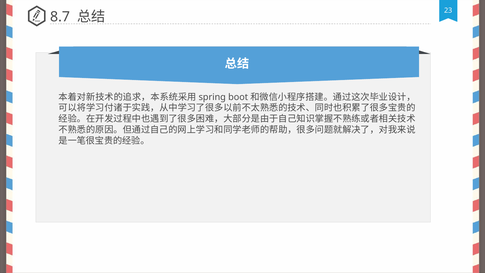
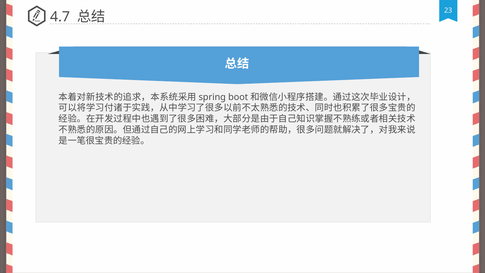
8.7: 8.7 -> 4.7
